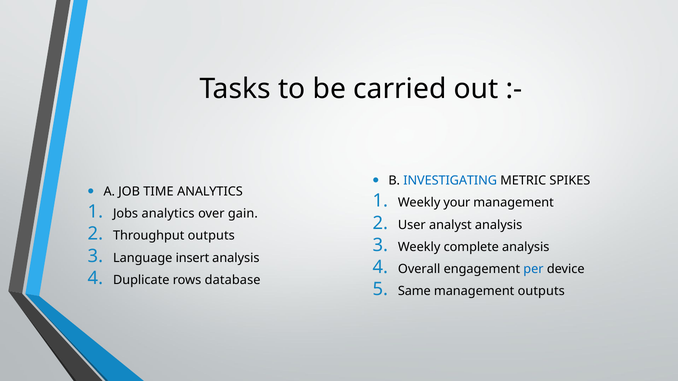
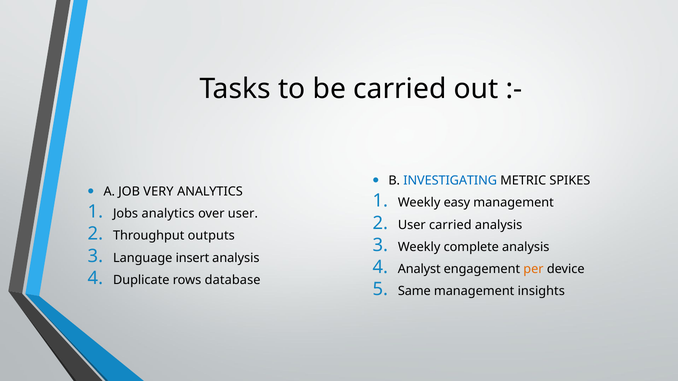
TIME: TIME -> VERY
your: your -> easy
over gain: gain -> user
User analyst: analyst -> carried
Overall: Overall -> Analyst
per colour: blue -> orange
management outputs: outputs -> insights
